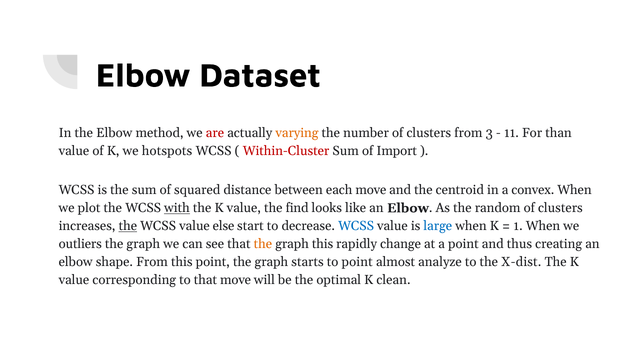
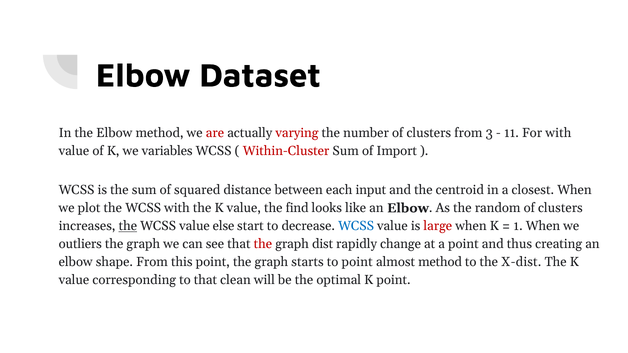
varying colour: orange -> red
For than: than -> with
hotspots: hotspots -> variables
each move: move -> input
convex: convex -> closest
with at (177, 208) underline: present -> none
large colour: blue -> red
the at (263, 244) colour: orange -> red
graph this: this -> dist
almost analyze: analyze -> method
that move: move -> clean
K clean: clean -> point
